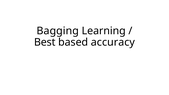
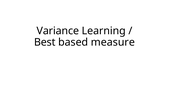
Bagging: Bagging -> Variance
accuracy: accuracy -> measure
